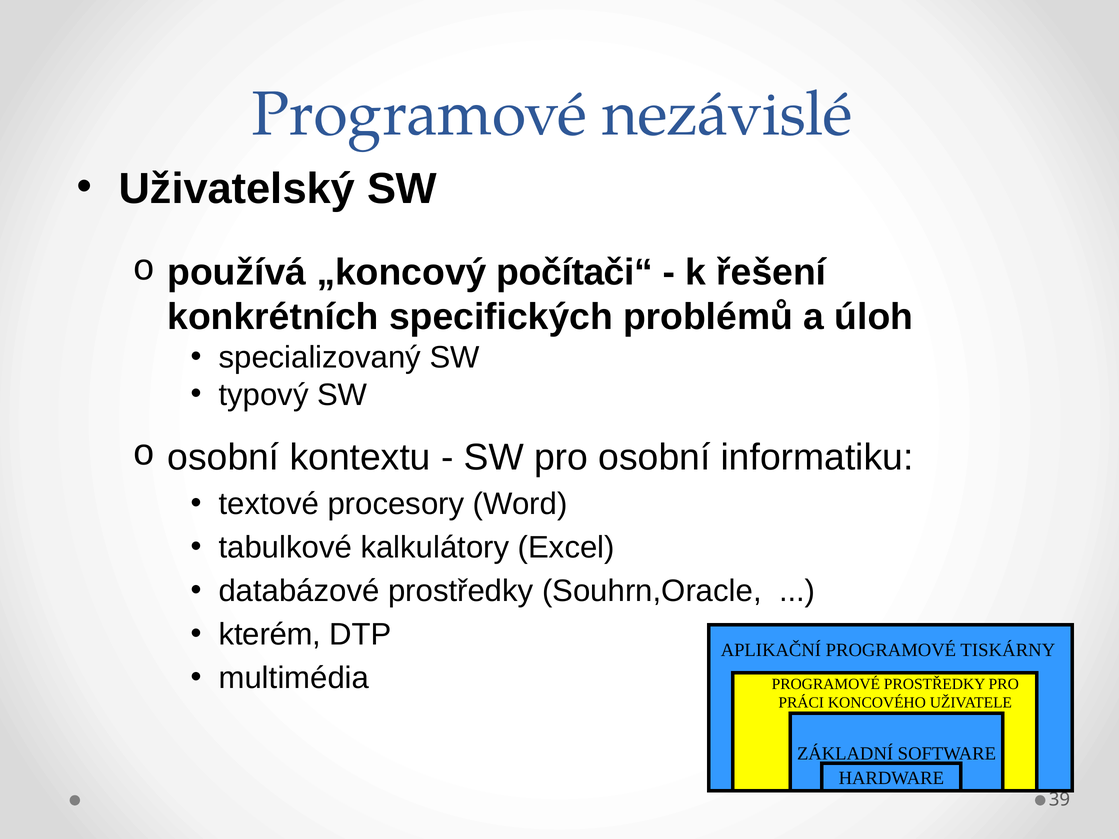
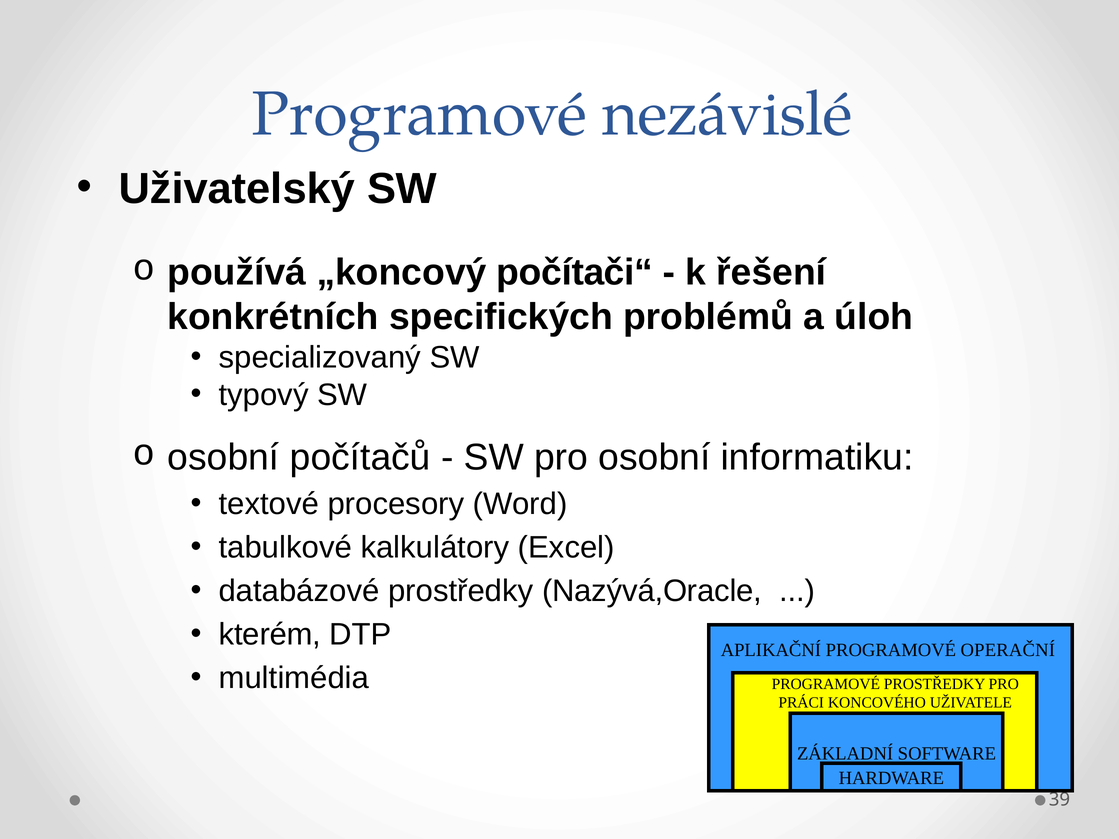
kontextu: kontextu -> počítačů
Souhrn,Oracle: Souhrn,Oracle -> Nazývá,Oracle
TISKÁRNY: TISKÁRNY -> OPERAČNÍ
